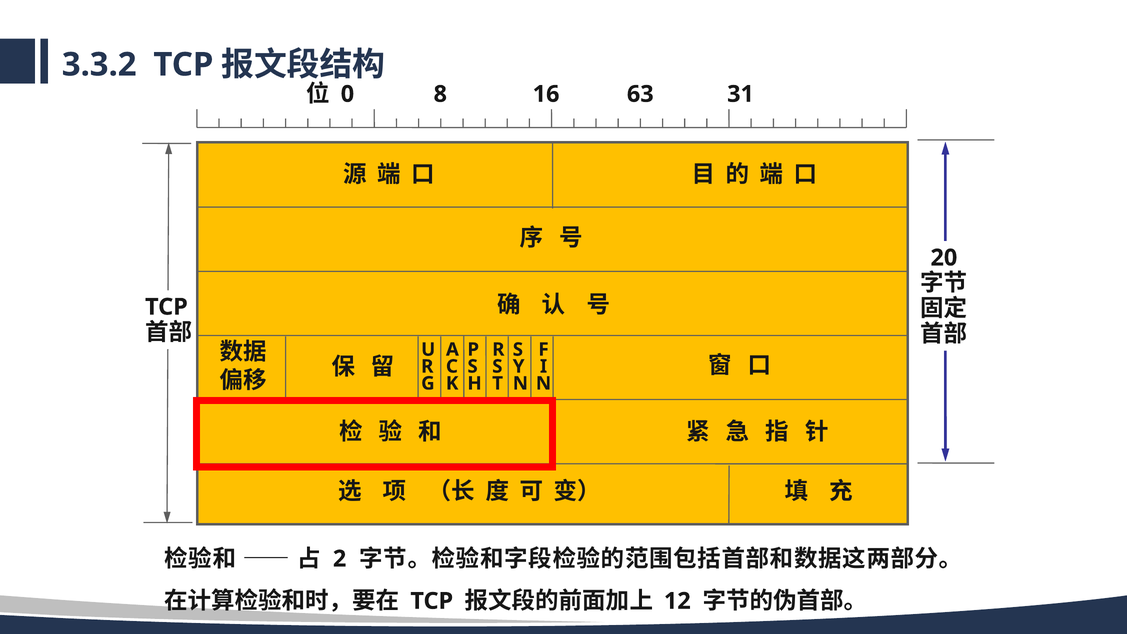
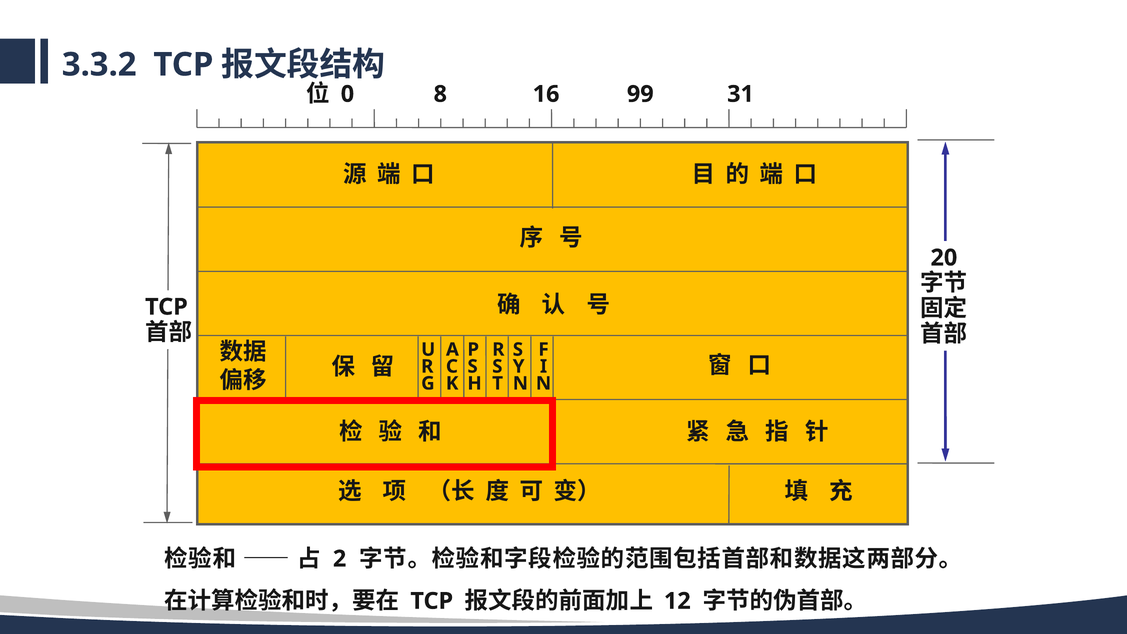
63: 63 -> 99
